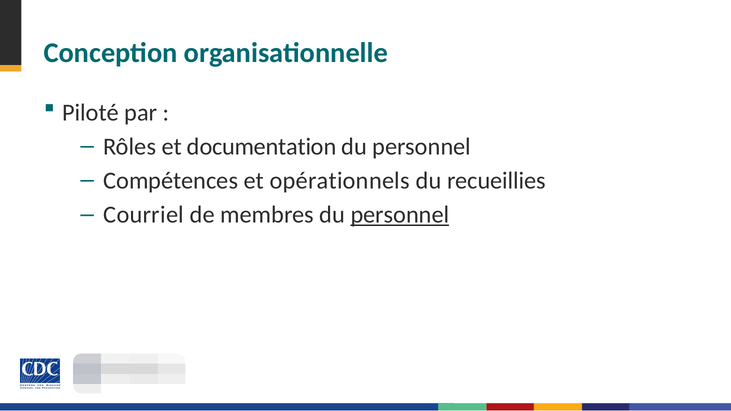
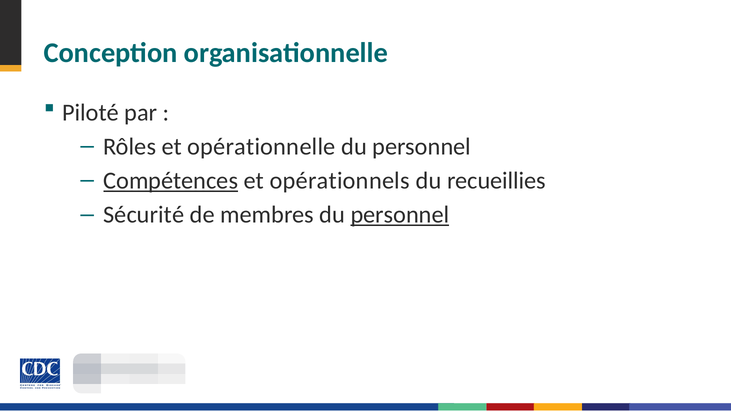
documentation: documentation -> opérationnelle
Compétences underline: none -> present
Courriel: Courriel -> Sécurité
